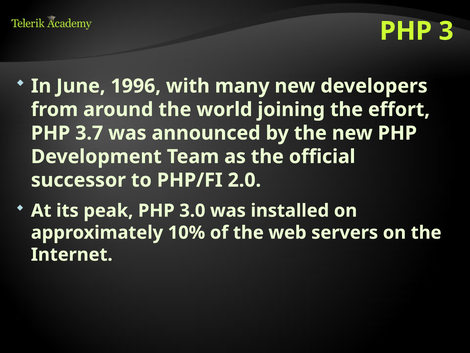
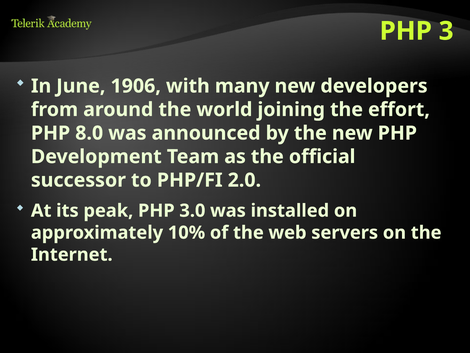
1996: 1996 -> 1906
3.7: 3.7 -> 8.0
